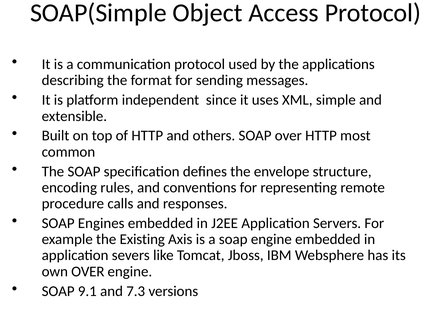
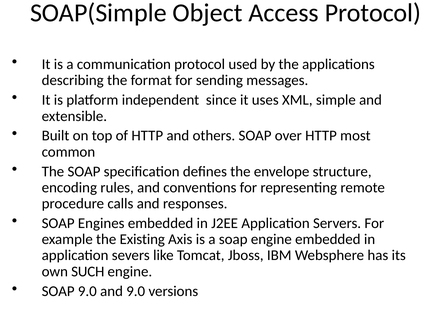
own OVER: OVER -> SUCH
SOAP 9.1: 9.1 -> 9.0
and 7.3: 7.3 -> 9.0
